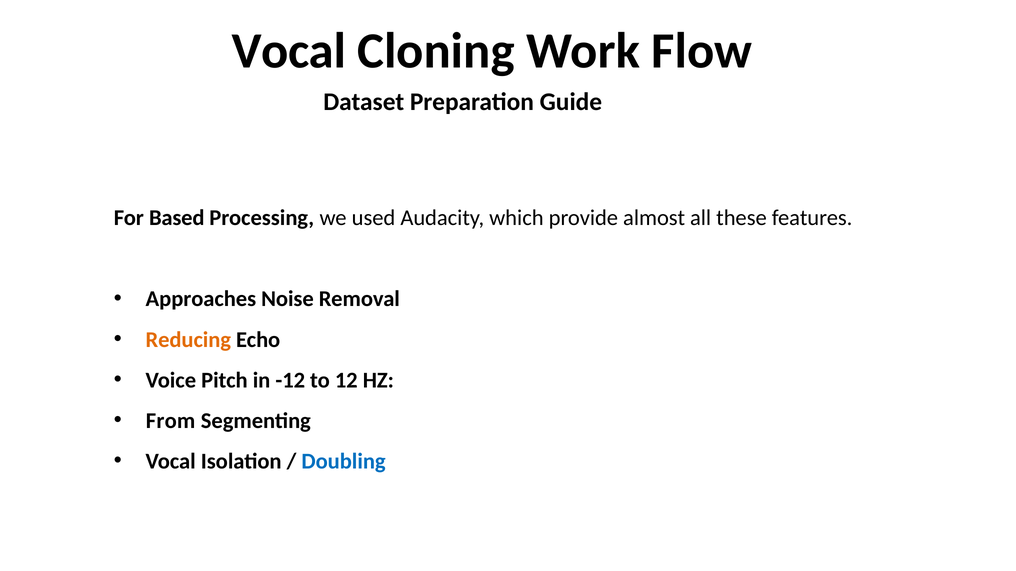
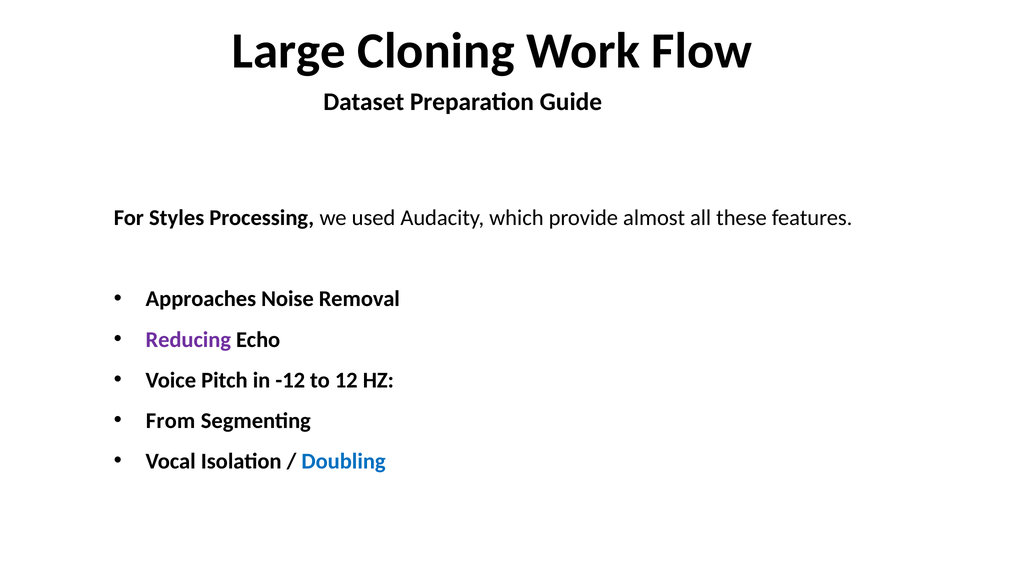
Vocal at (289, 51): Vocal -> Large
Based: Based -> Styles
Reducing colour: orange -> purple
